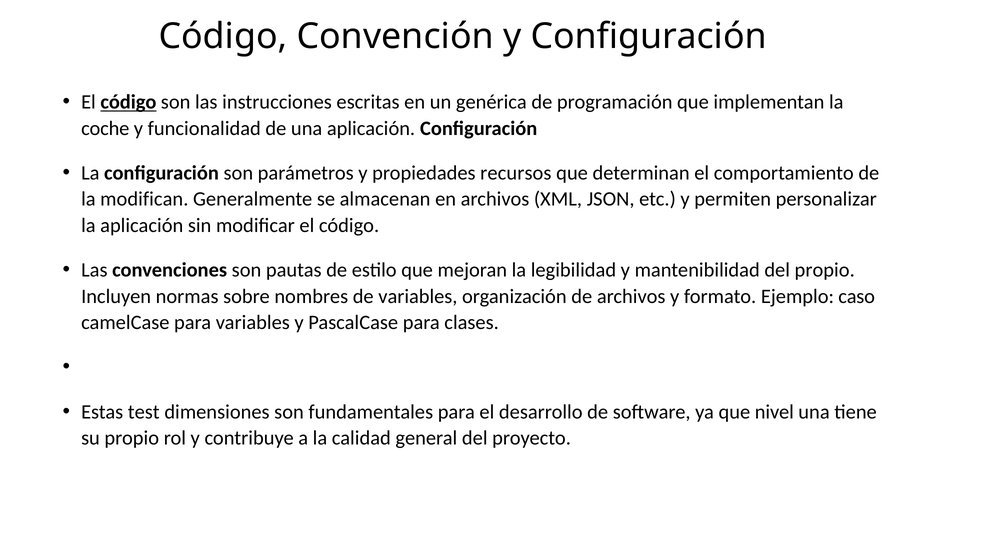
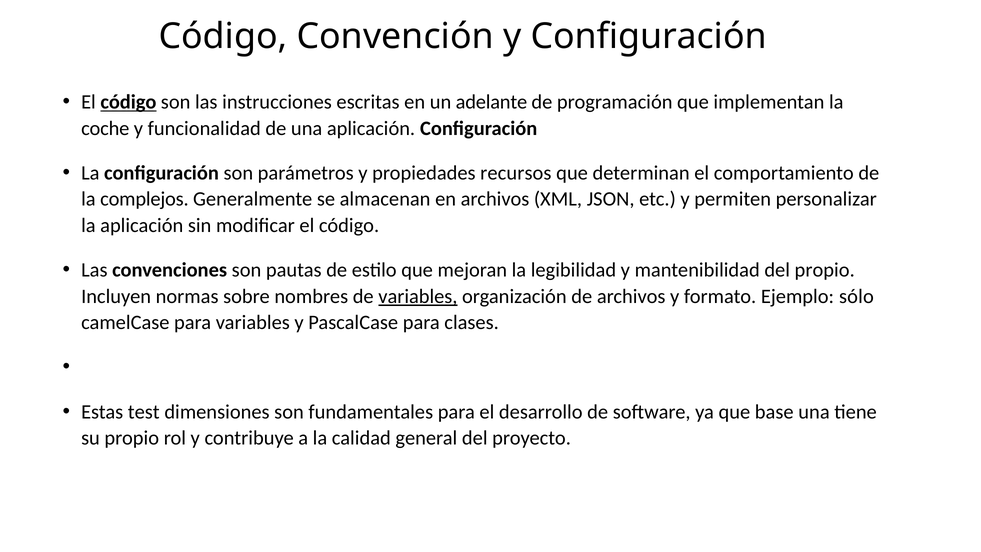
genérica: genérica -> adelante
modifican: modifican -> complejos
variables at (418, 296) underline: none -> present
caso: caso -> sólo
nivel: nivel -> base
